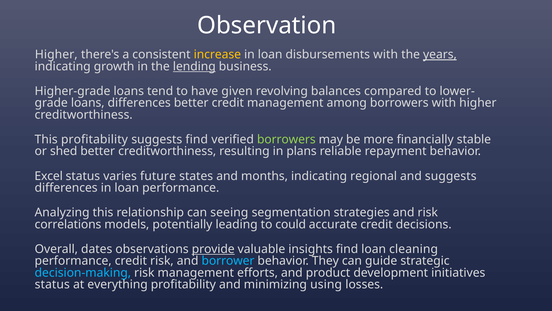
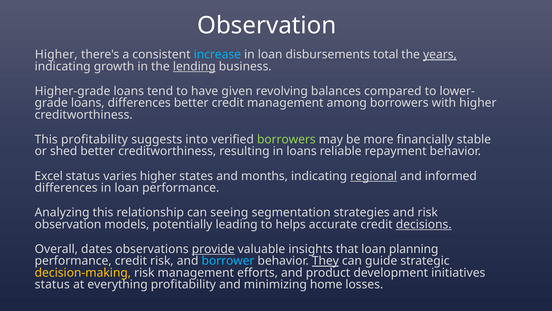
increase colour: yellow -> light blue
disbursements with: with -> total
suggests find: find -> into
in plans: plans -> loans
varies future: future -> higher
regional underline: none -> present
and suggests: suggests -> informed
correlations at (68, 224): correlations -> observation
could: could -> helps
decisions underline: none -> present
insights find: find -> that
cleaning: cleaning -> planning
They underline: none -> present
decision-making colour: light blue -> yellow
using: using -> home
